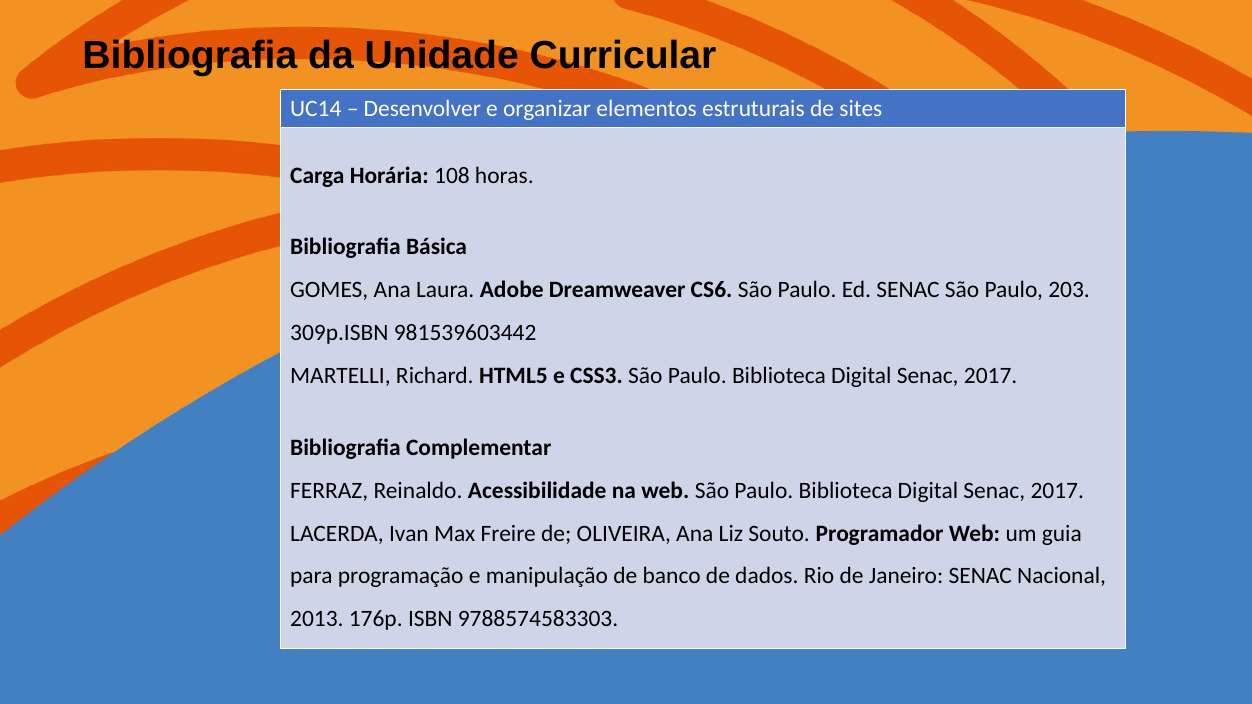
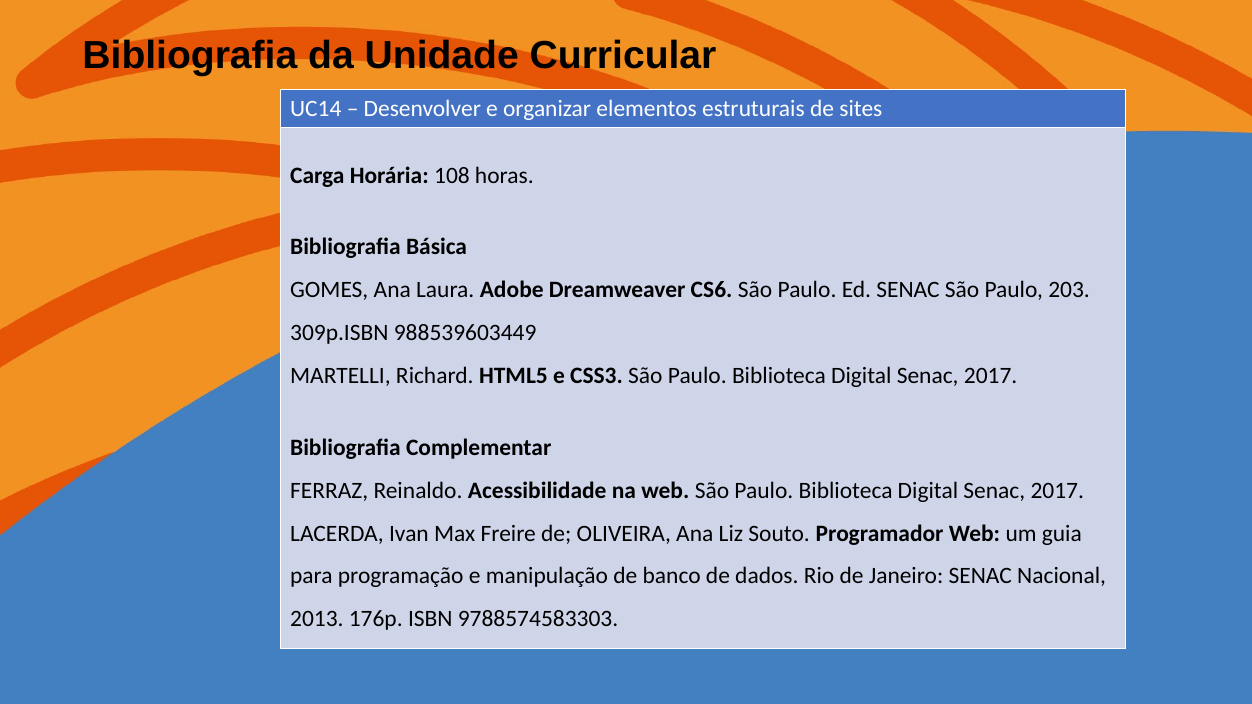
981539603442: 981539603442 -> 988539603449
